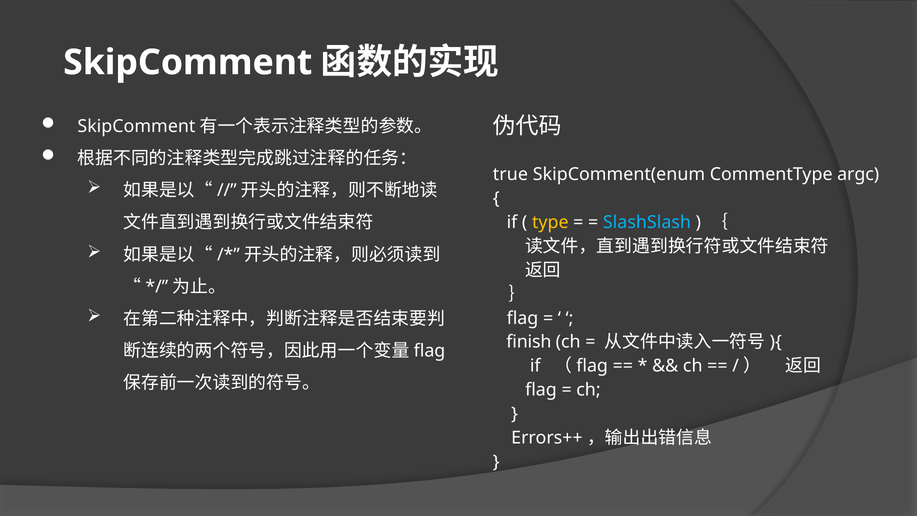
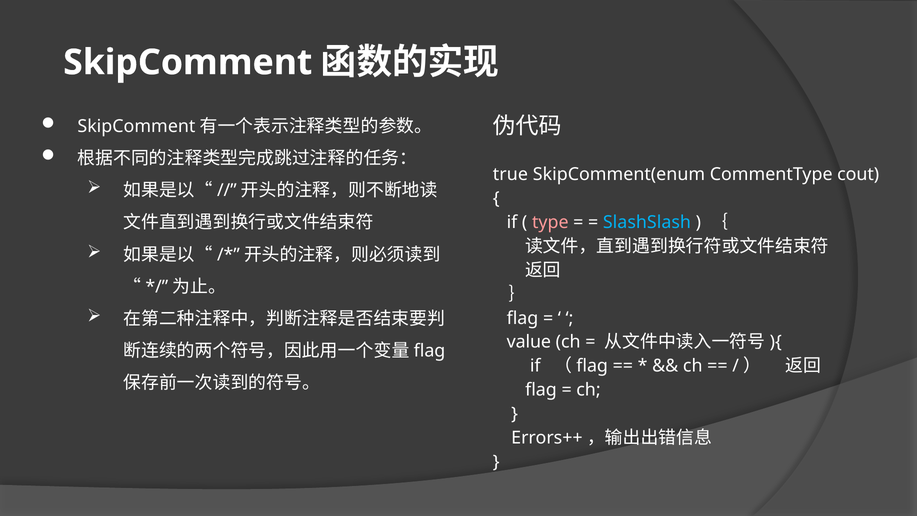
argc: argc -> cout
type colour: yellow -> pink
finish: finish -> value
